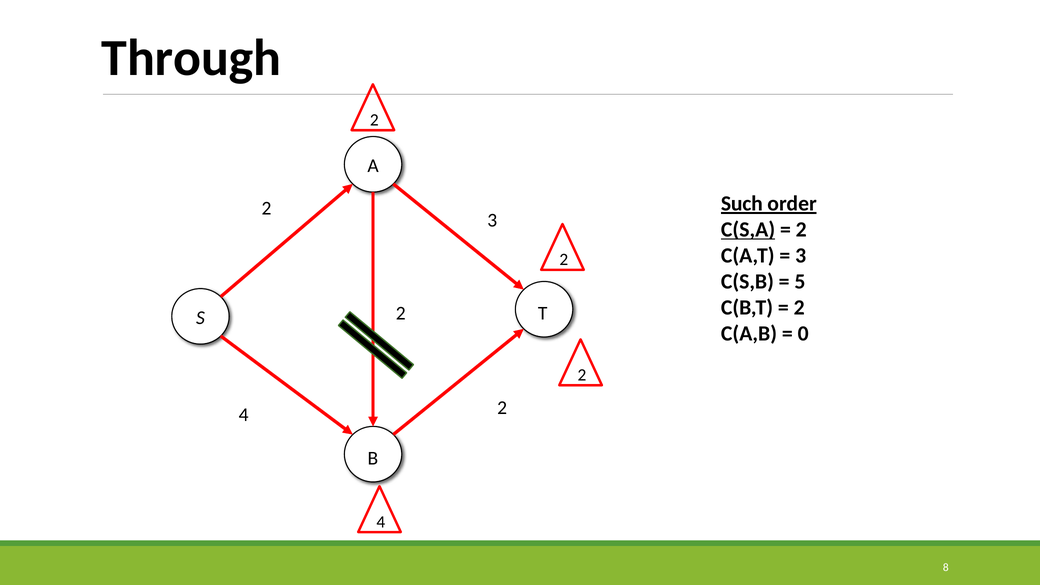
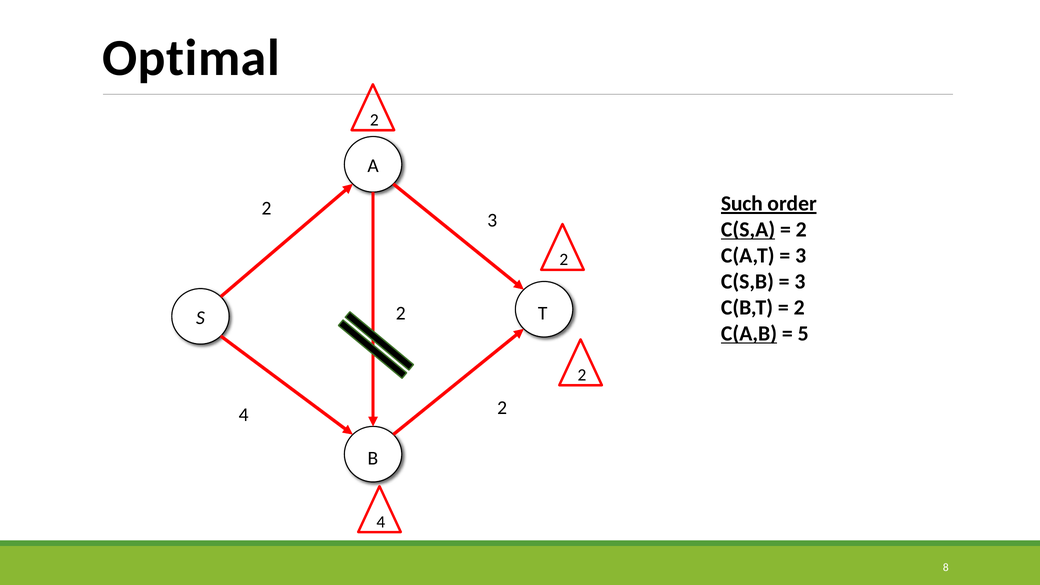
Through: Through -> Optimal
5 at (800, 282): 5 -> 3
C(A,B underline: none -> present
0: 0 -> 5
